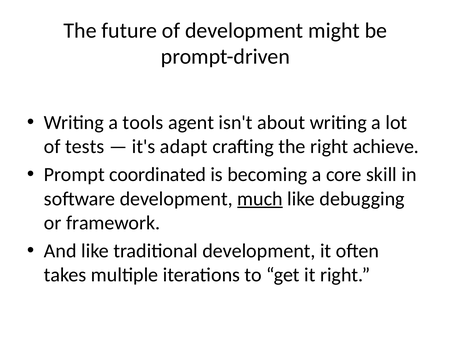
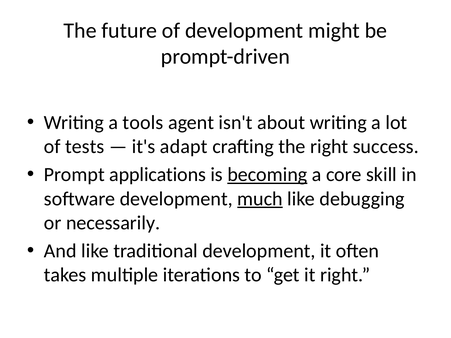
achieve: achieve -> success
coordinated: coordinated -> applications
becoming underline: none -> present
framework: framework -> necessarily
